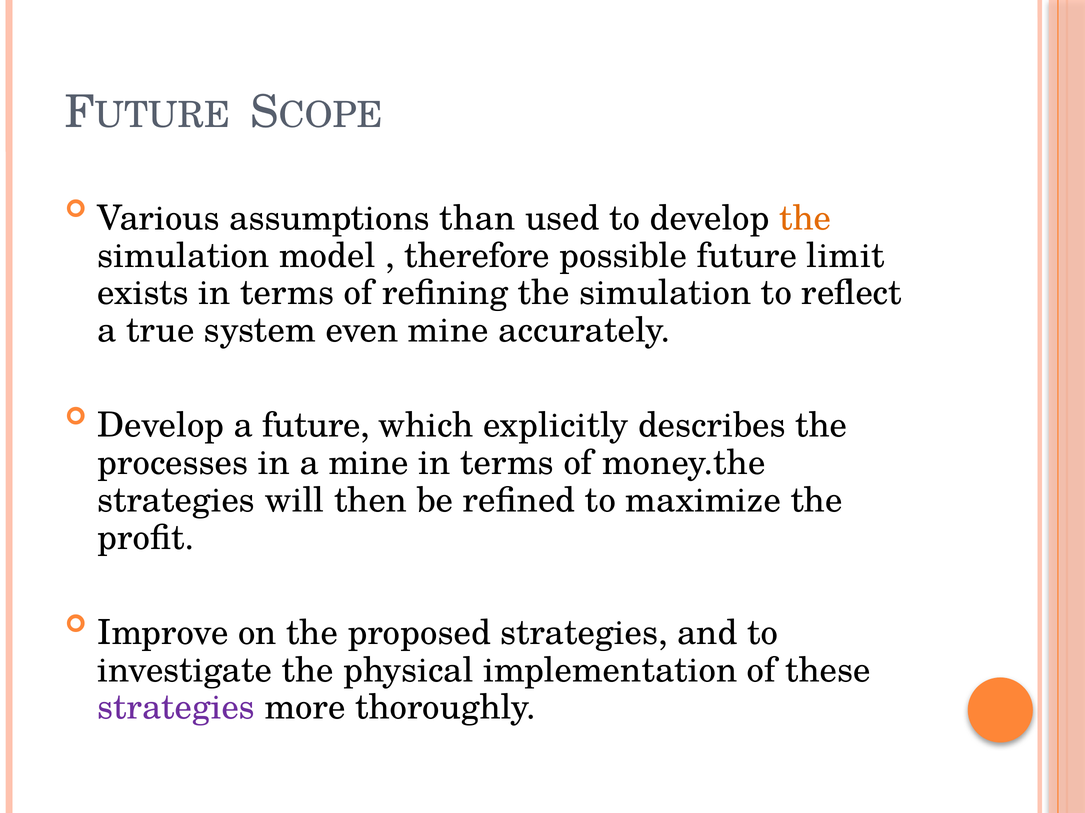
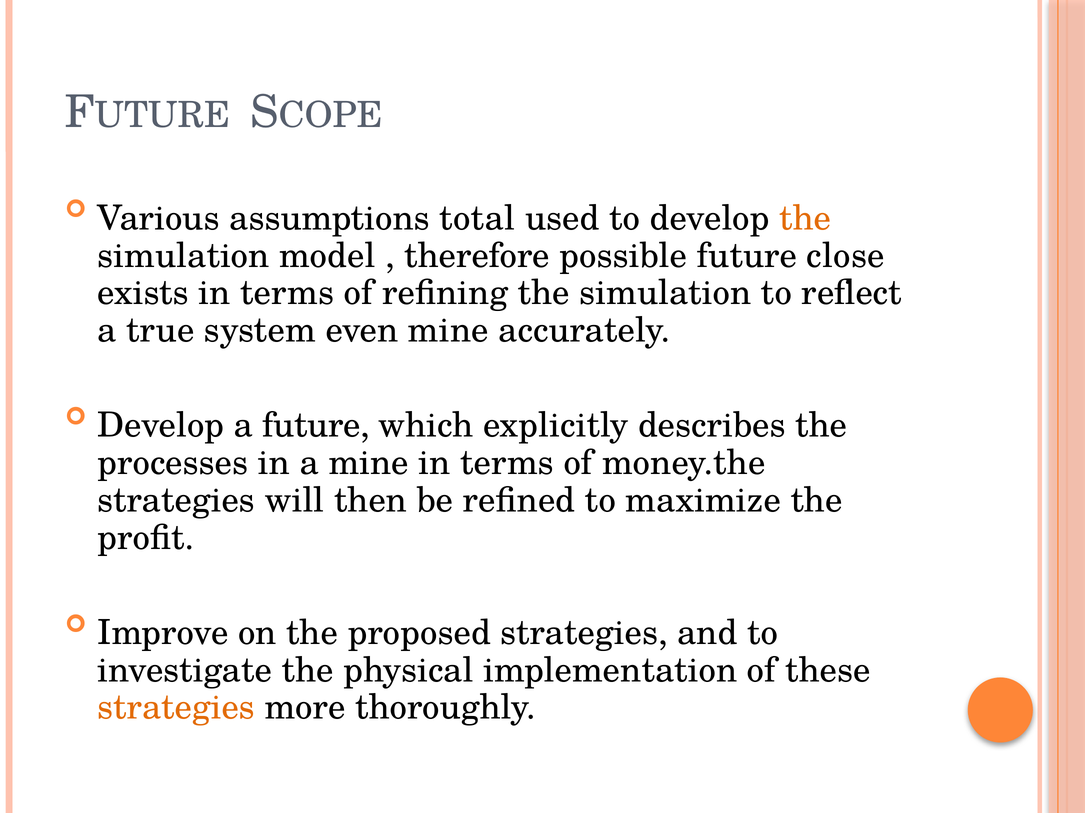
than: than -> total
limit: limit -> close
strategies at (176, 708) colour: purple -> orange
